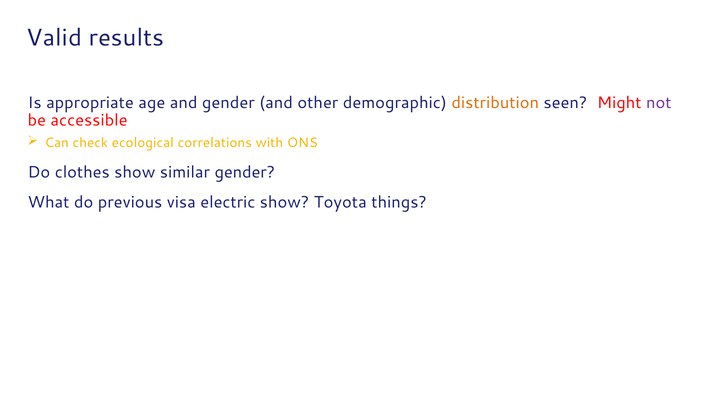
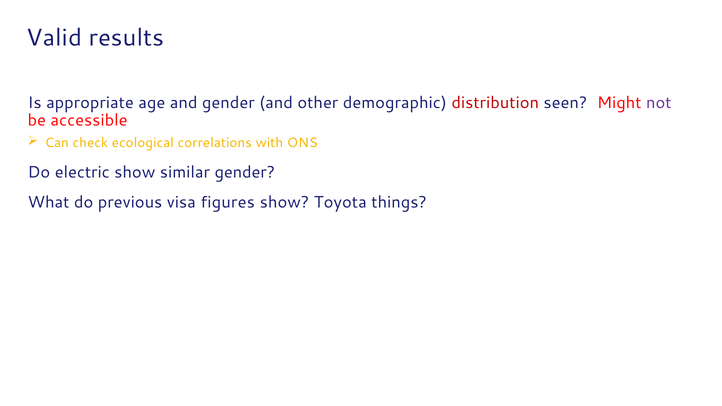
distribution colour: orange -> red
clothes: clothes -> electric
electric: electric -> figures
